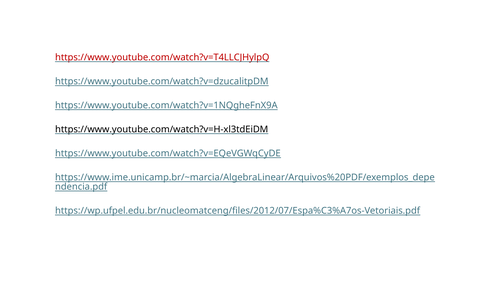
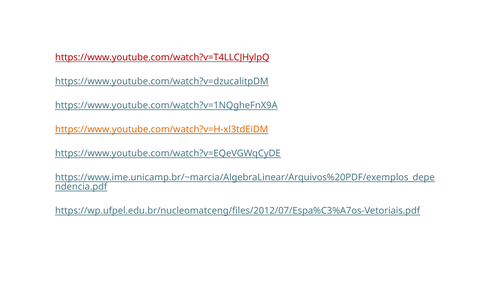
https://www.youtube.com/watch?v=H-xl3tdEiDM colour: black -> orange
